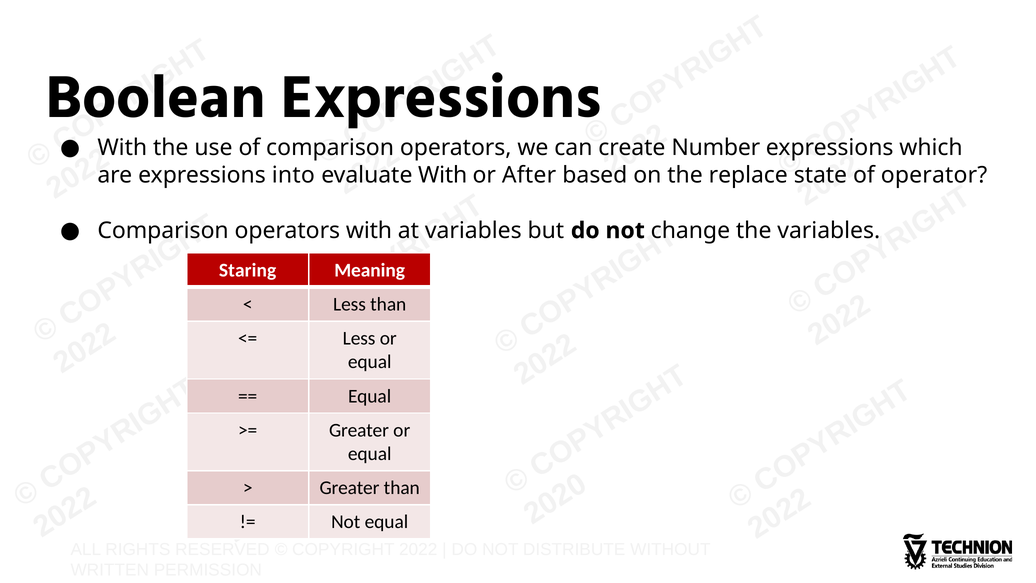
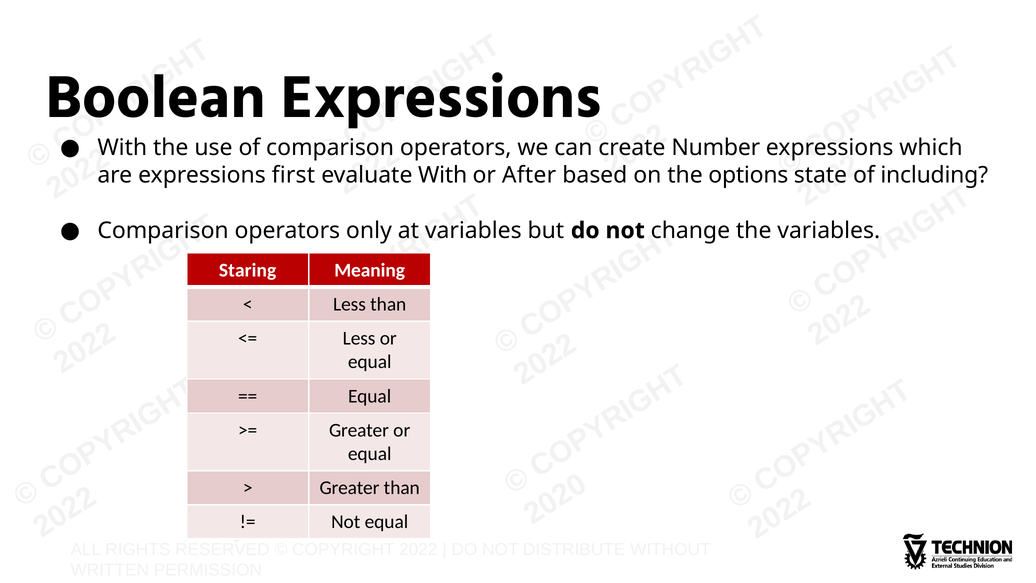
into: into -> first
replace: replace -> options
operator: operator -> including
operators with: with -> only
